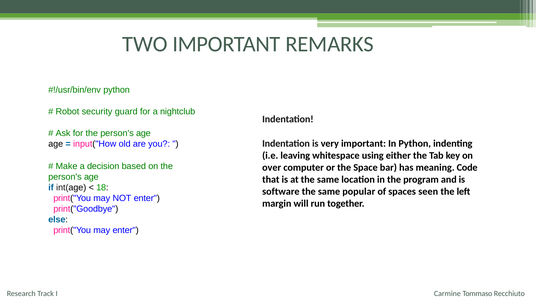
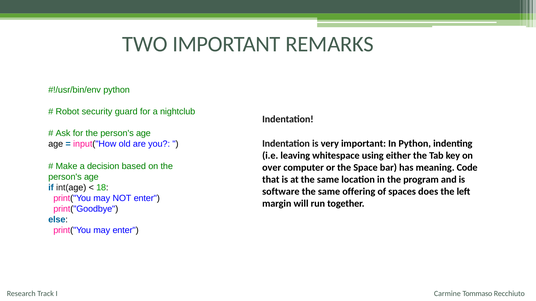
popular: popular -> offering
seen: seen -> does
